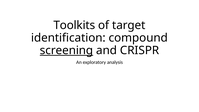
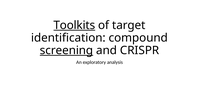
Toolkits underline: none -> present
